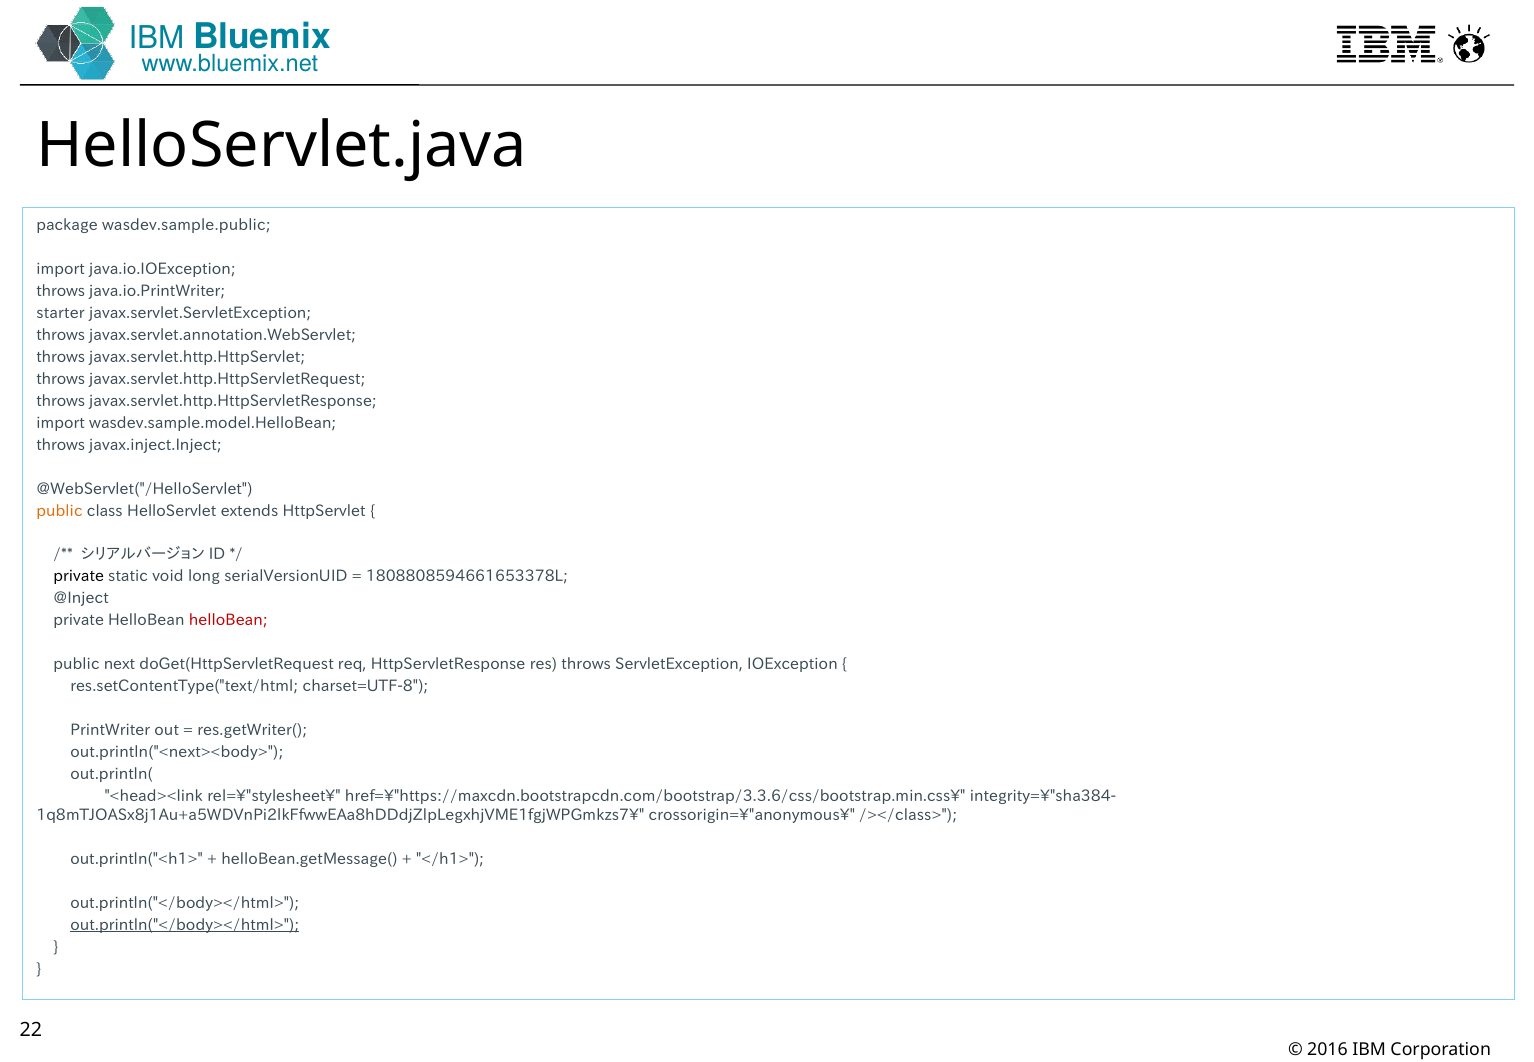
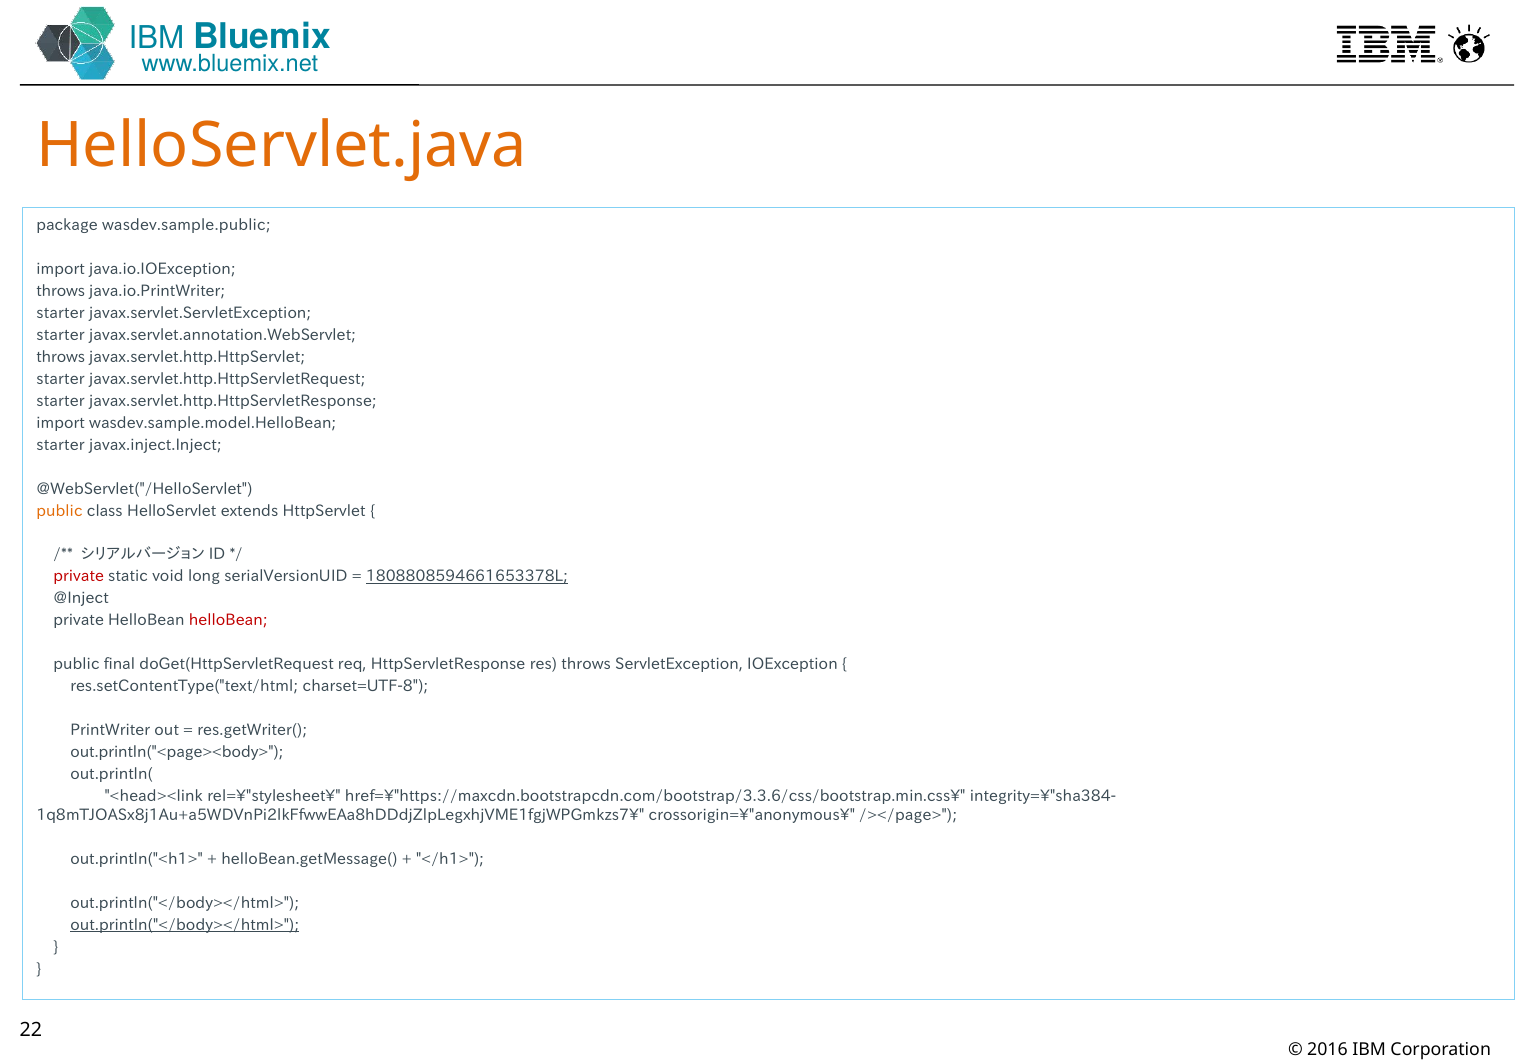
HelloServlet.java colour: black -> orange
throws at (61, 335): throws -> starter
throws at (61, 379): throws -> starter
throws at (61, 401): throws -> starter
throws at (61, 445): throws -> starter
private at (79, 577) colour: black -> red
1808808594661653378L underline: none -> present
next: next -> final
out.println("<next><body>: out.println("<next><body> -> out.println("<page><body>
/></class>: /></class> -> /></page>
